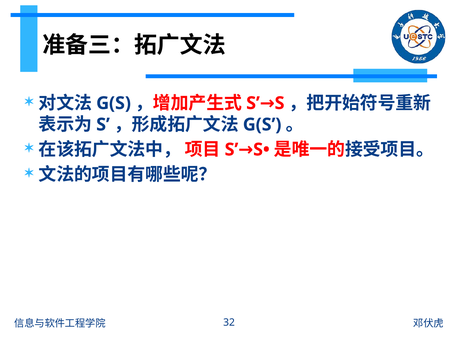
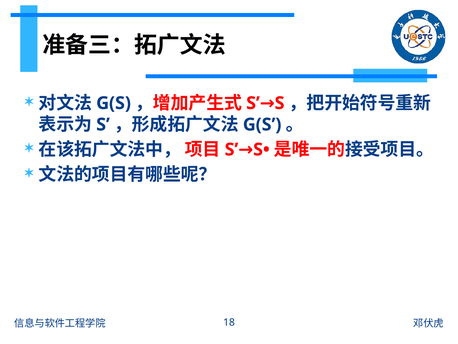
32: 32 -> 18
